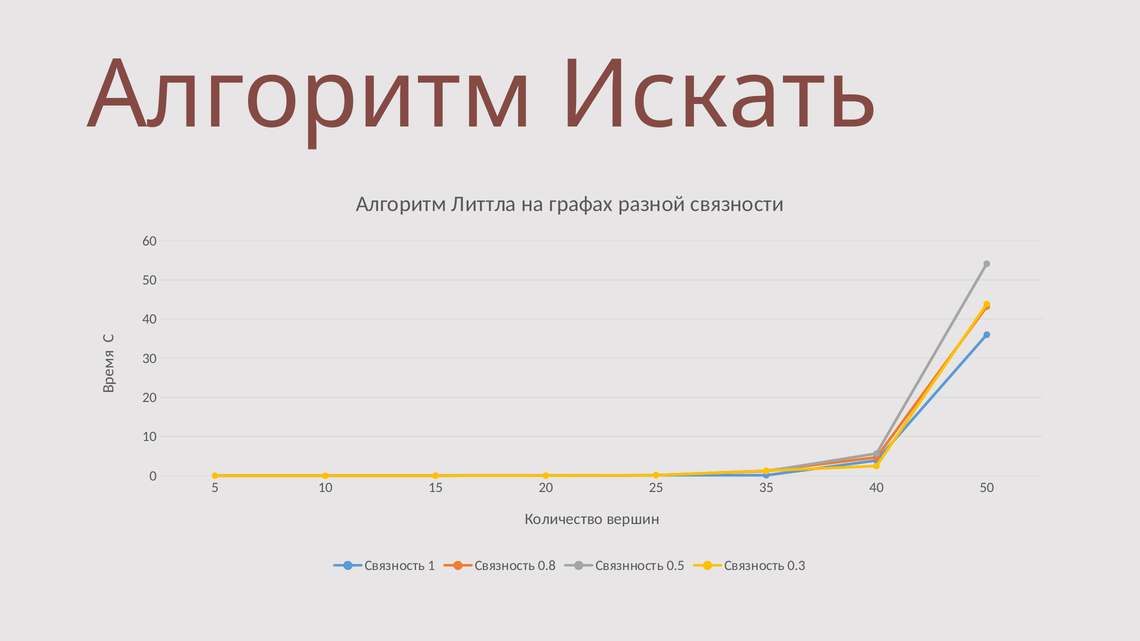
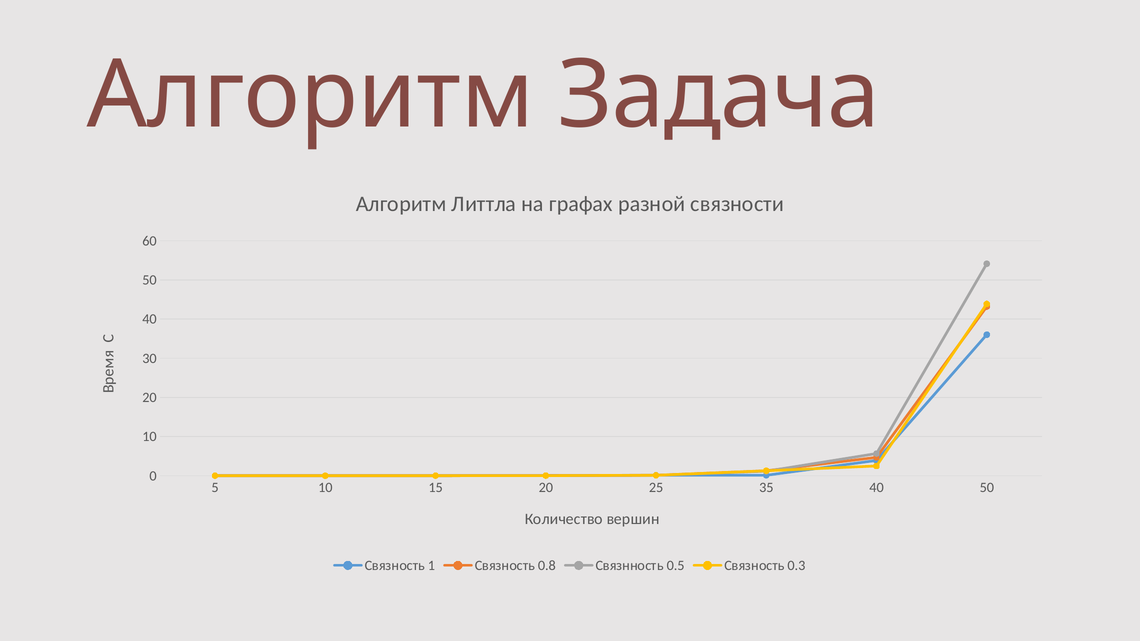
Искать: Искать -> Задача
